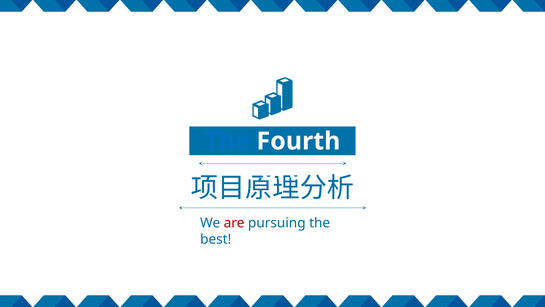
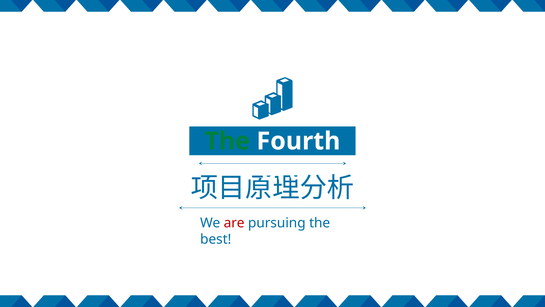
The at (227, 141) colour: blue -> green
